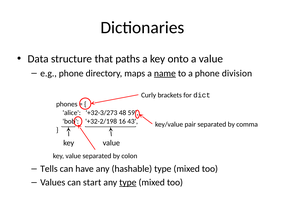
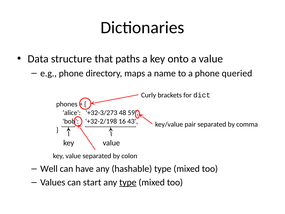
name underline: present -> none
division: division -> queried
Tells: Tells -> Well
